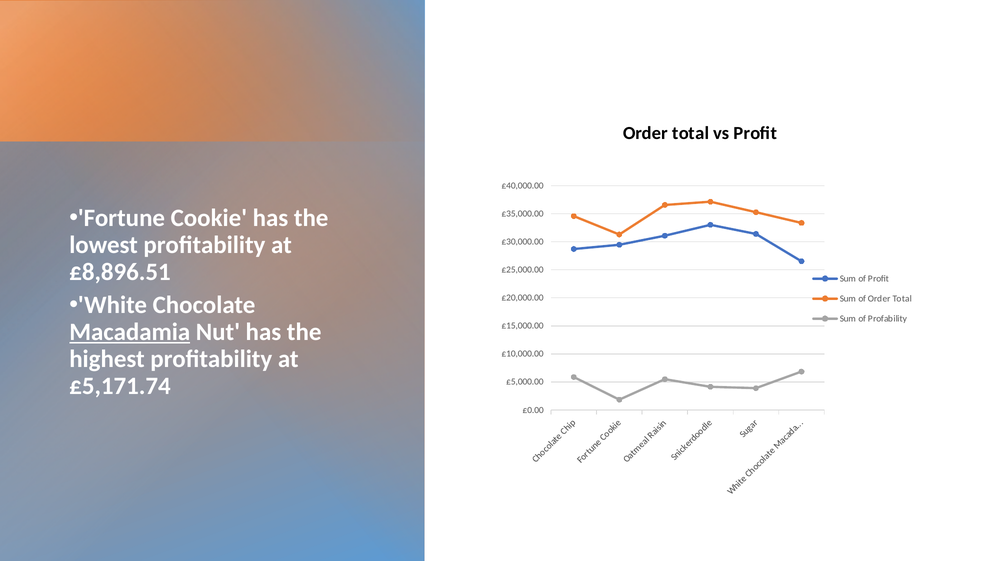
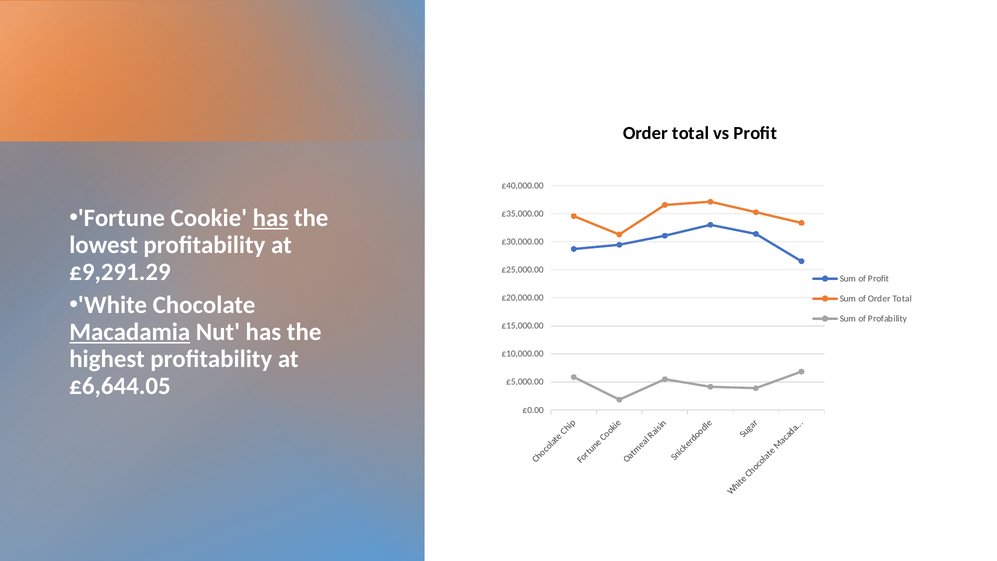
has at (270, 218) underline: none -> present
£8,896.51: £8,896.51 -> £9,291.29
£5,171.74: £5,171.74 -> £6,644.05
